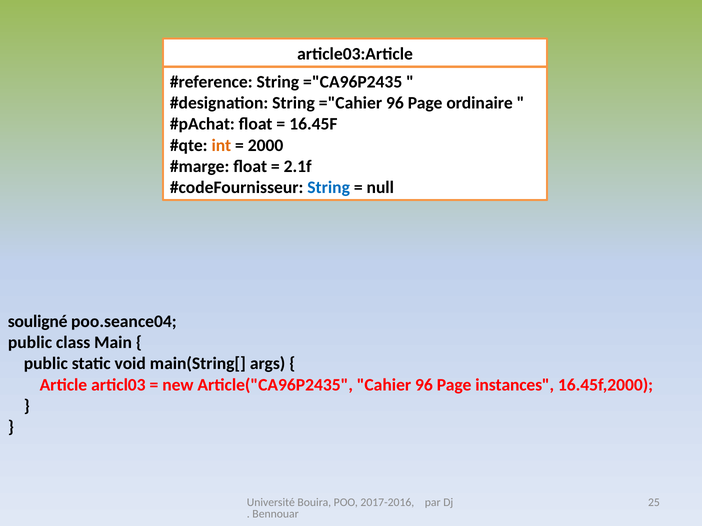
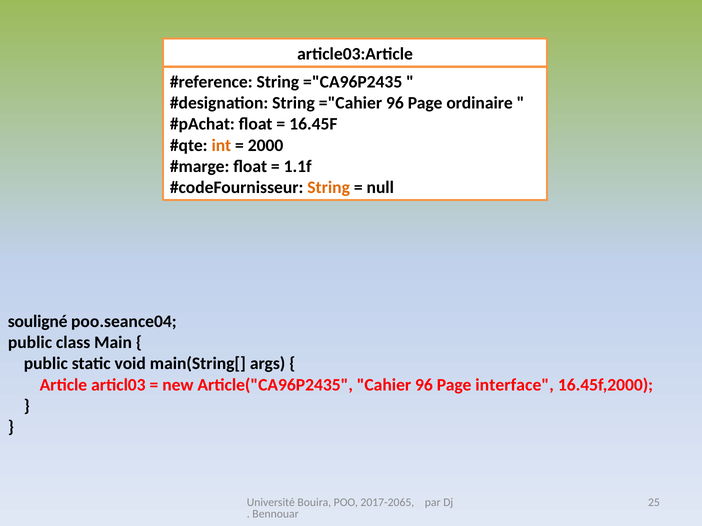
2.1f: 2.1f -> 1.1f
String at (329, 188) colour: blue -> orange
instances: instances -> interface
2017-2016: 2017-2016 -> 2017-2065
